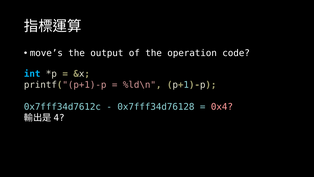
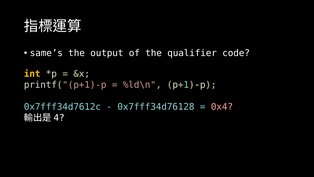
move’s: move’s -> same’s
operation: operation -> qualifier
int colour: light blue -> yellow
